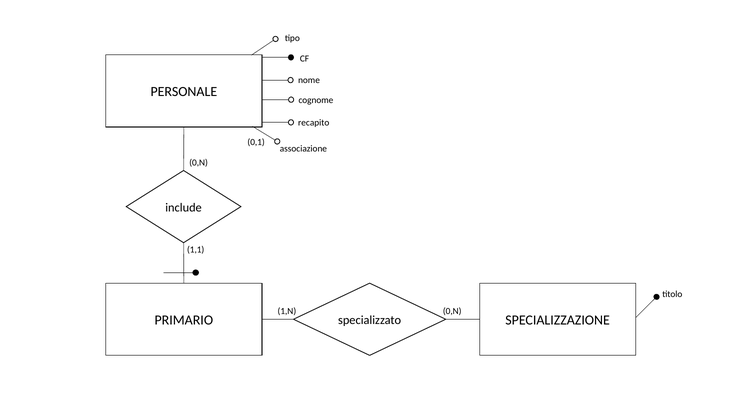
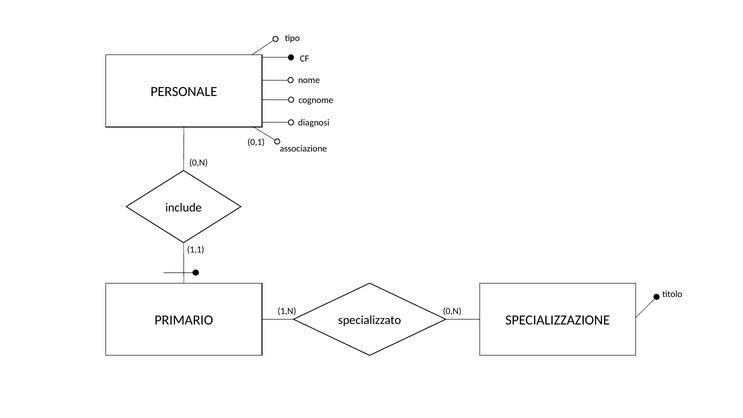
recapito: recapito -> diagnosi
